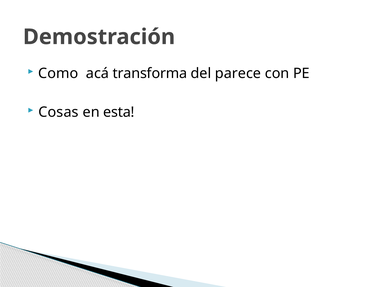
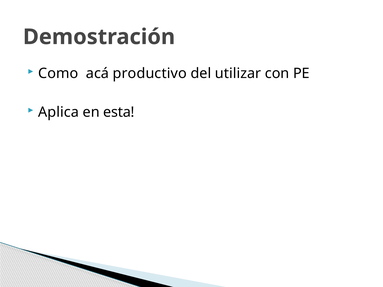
transforma: transforma -> productivo
parece: parece -> utilizar
Cosas: Cosas -> Aplica
